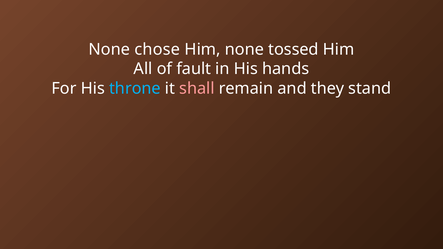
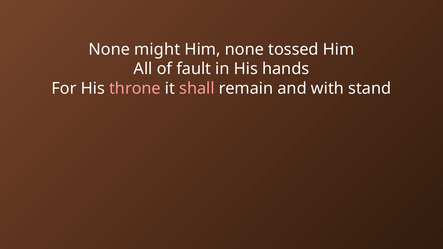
chose: chose -> might
throne colour: light blue -> pink
they: they -> with
